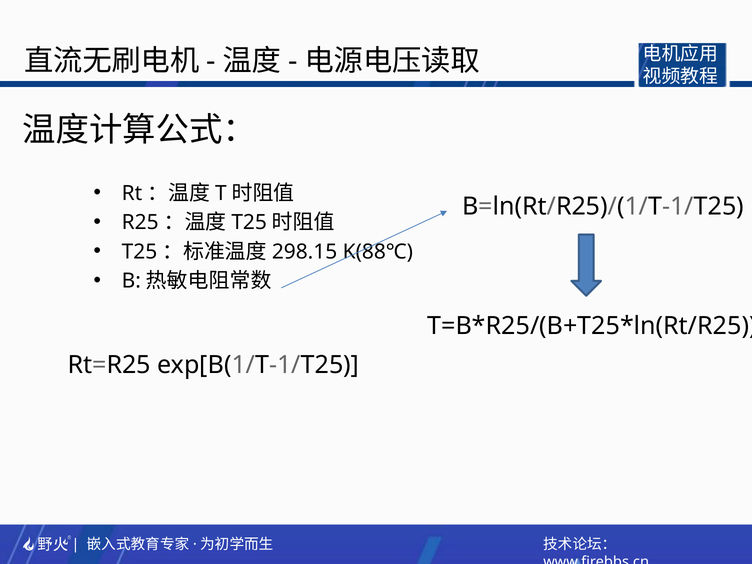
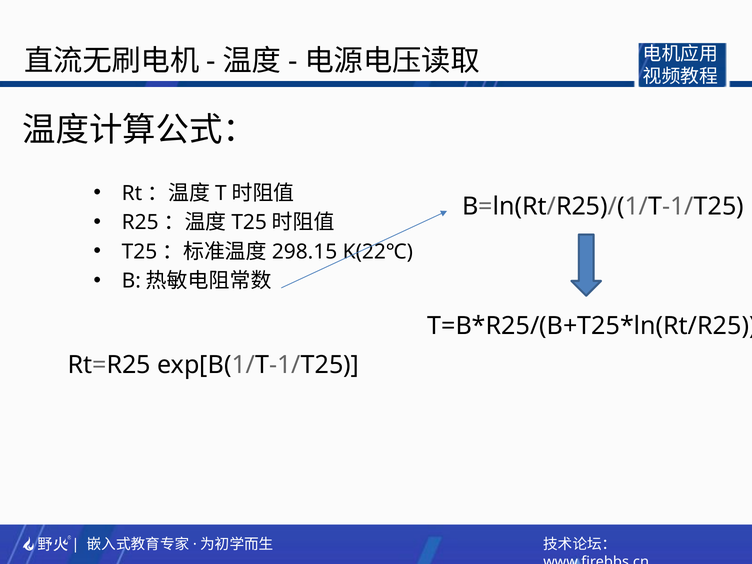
K(88℃: K(88℃ -> K(22℃
